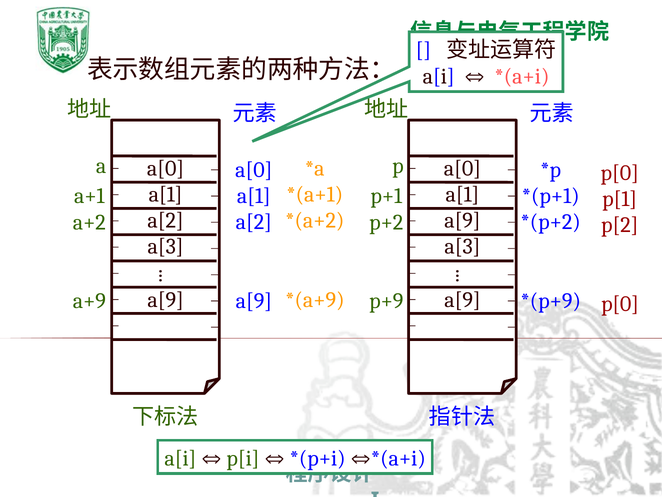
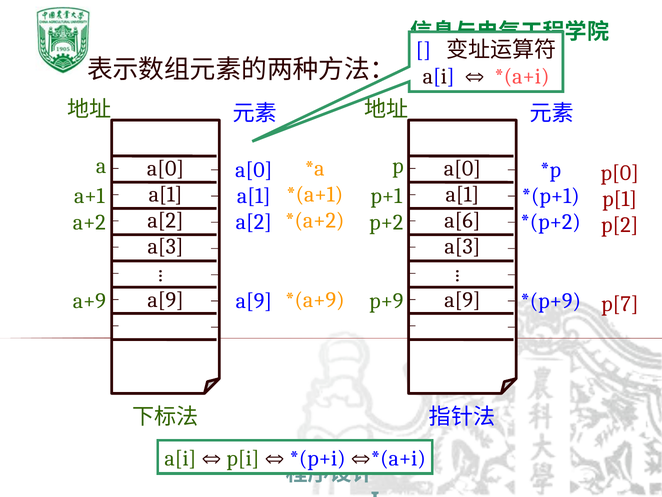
a[9 at (462, 220): a[9 -> a[6
p[0 at (620, 304): p[0 -> p[7
